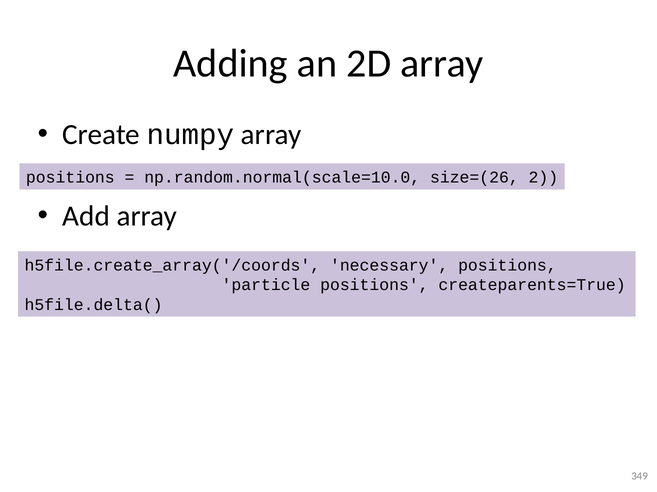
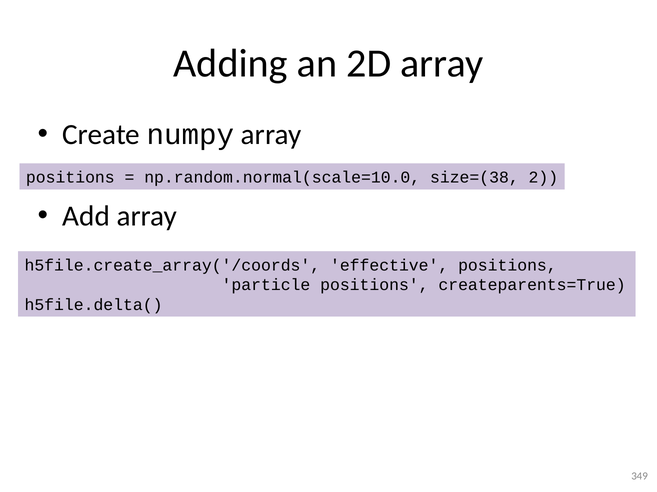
size=(26: size=(26 -> size=(38
necessary: necessary -> effective
